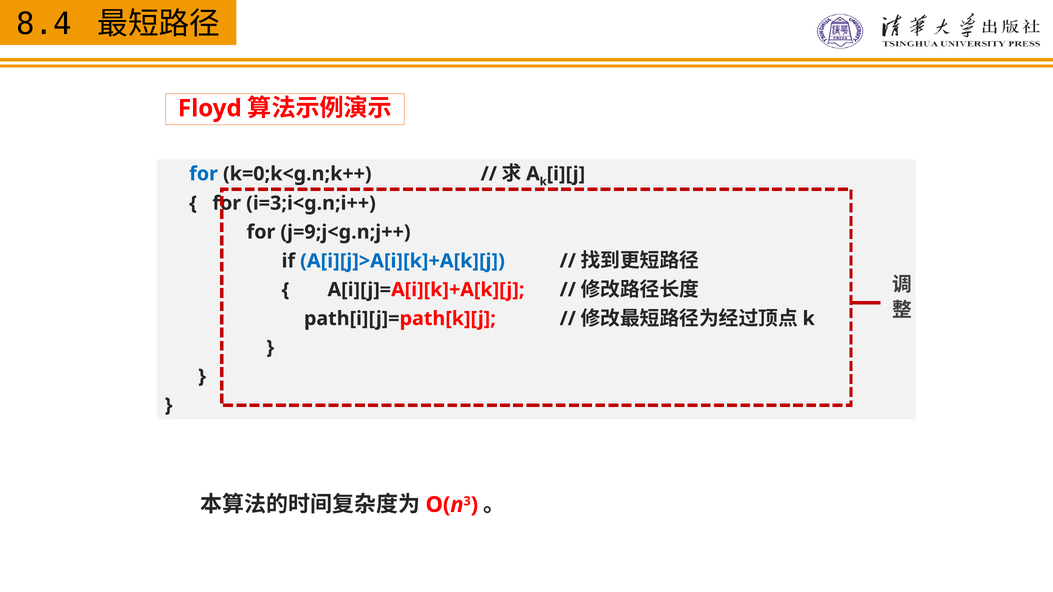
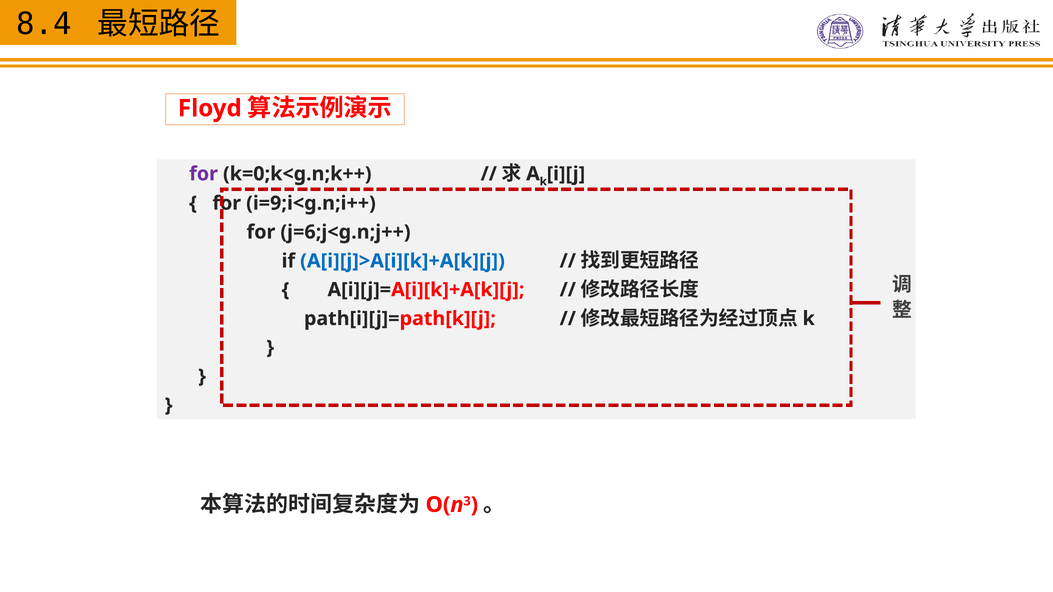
for at (204, 174) colour: blue -> purple
i=3;i<g.n;i++: i=3;i<g.n;i++ -> i=9;i<g.n;i++
j=9;j<g.n;j++: j=9;j<g.n;j++ -> j=6;j<g.n;j++
